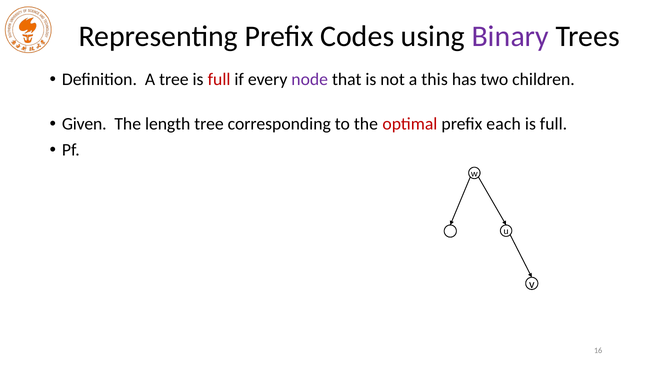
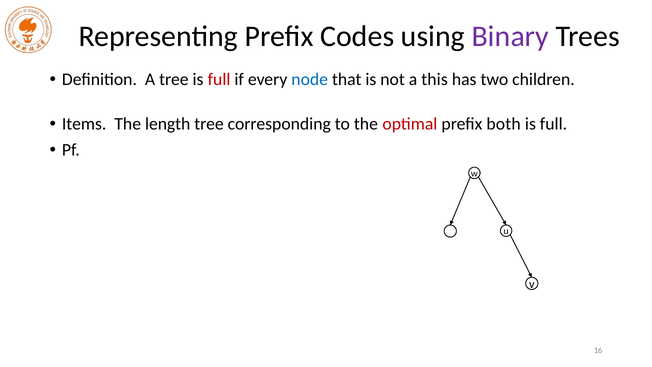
node colour: purple -> blue
Given: Given -> Items
each: each -> both
